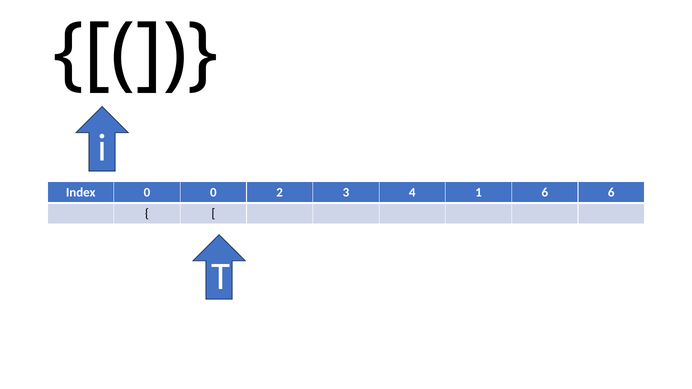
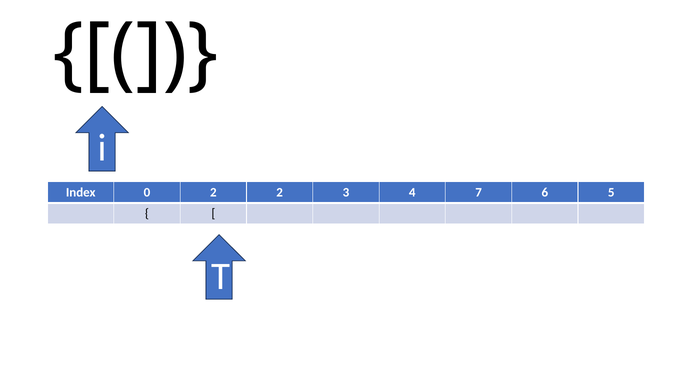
0 0: 0 -> 2
1: 1 -> 7
6 6: 6 -> 5
